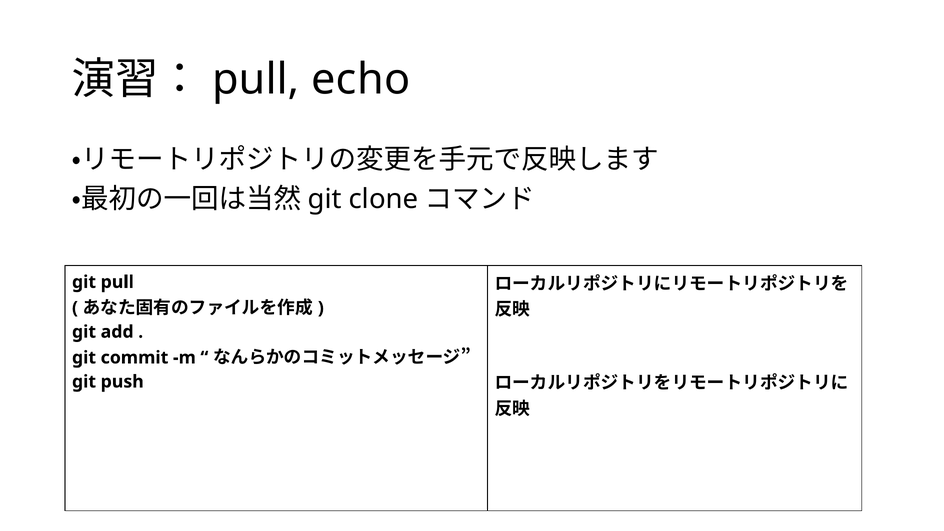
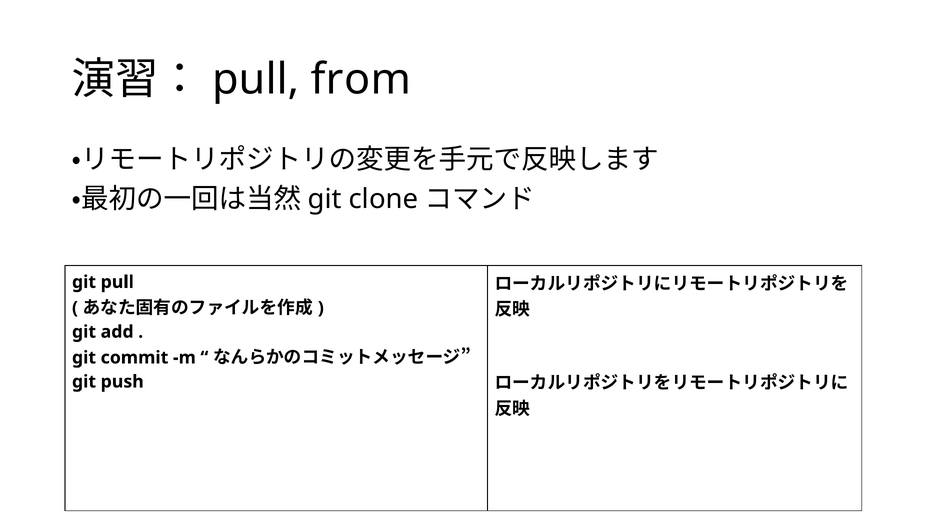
echo: echo -> from
